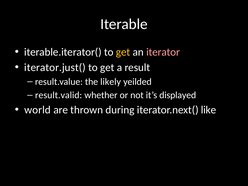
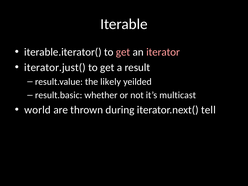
get at (123, 52) colour: yellow -> pink
result.valid: result.valid -> result.basic
displayed: displayed -> multicast
like: like -> tell
